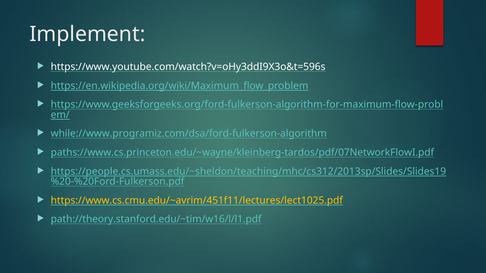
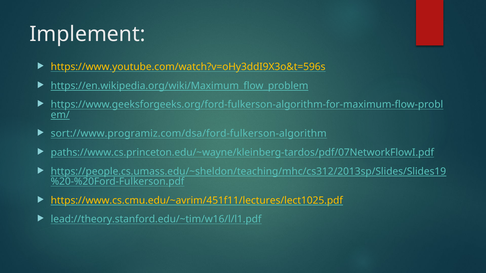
https://www.youtube.com/watch?v=oHy3ddI9X3o&t=596s colour: white -> yellow
while://www.programiz.com/dsa/ford-fulkerson-algorithm: while://www.programiz.com/dsa/ford-fulkerson-algorithm -> sort://www.programiz.com/dsa/ford-fulkerson-algorithm
path://theory.stanford.edu/~tim/w16/l/l1.pdf: path://theory.stanford.edu/~tim/w16/l/l1.pdf -> lead://theory.stanford.edu/~tim/w16/l/l1.pdf
